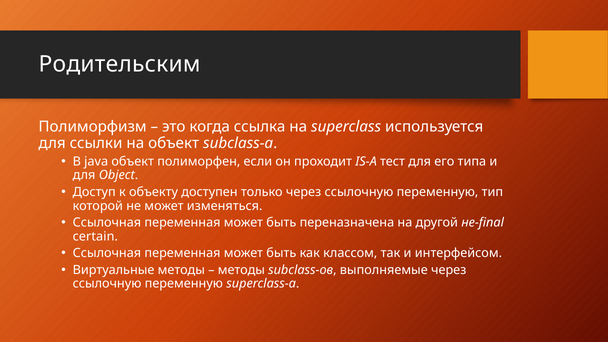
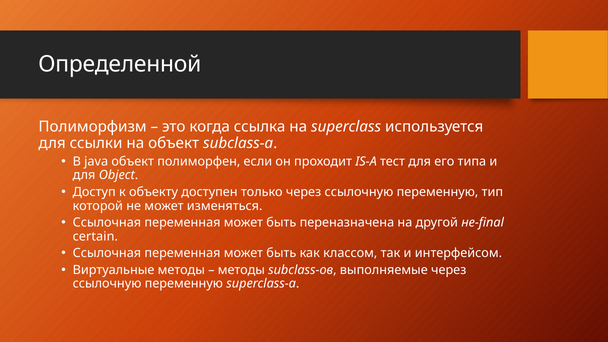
Родительским: Родительским -> Определенной
